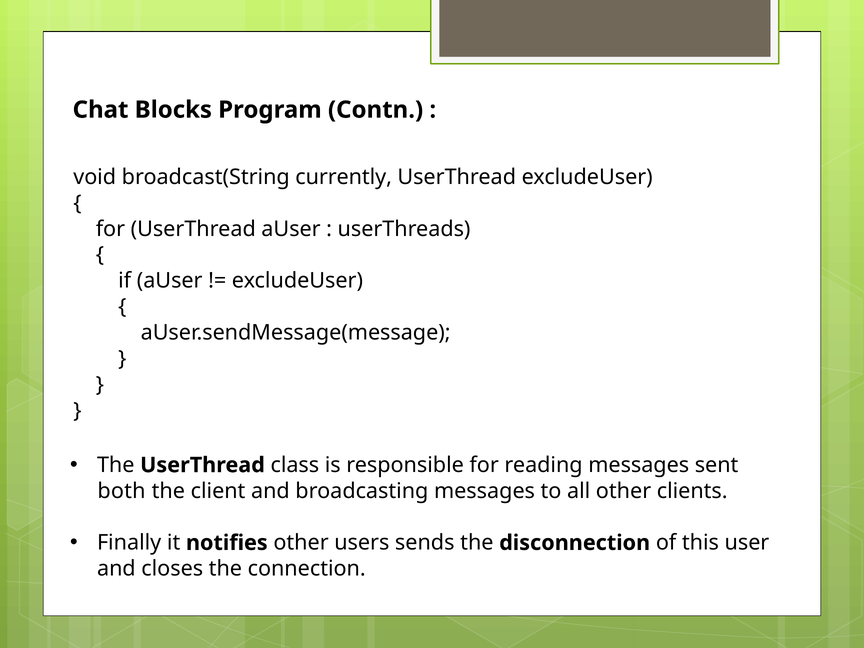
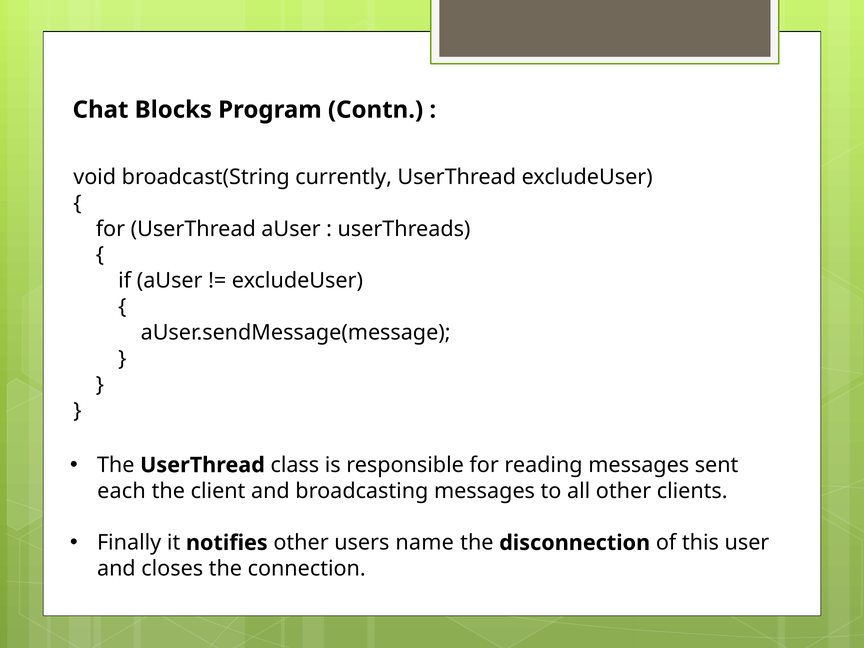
both: both -> each
sends: sends -> name
